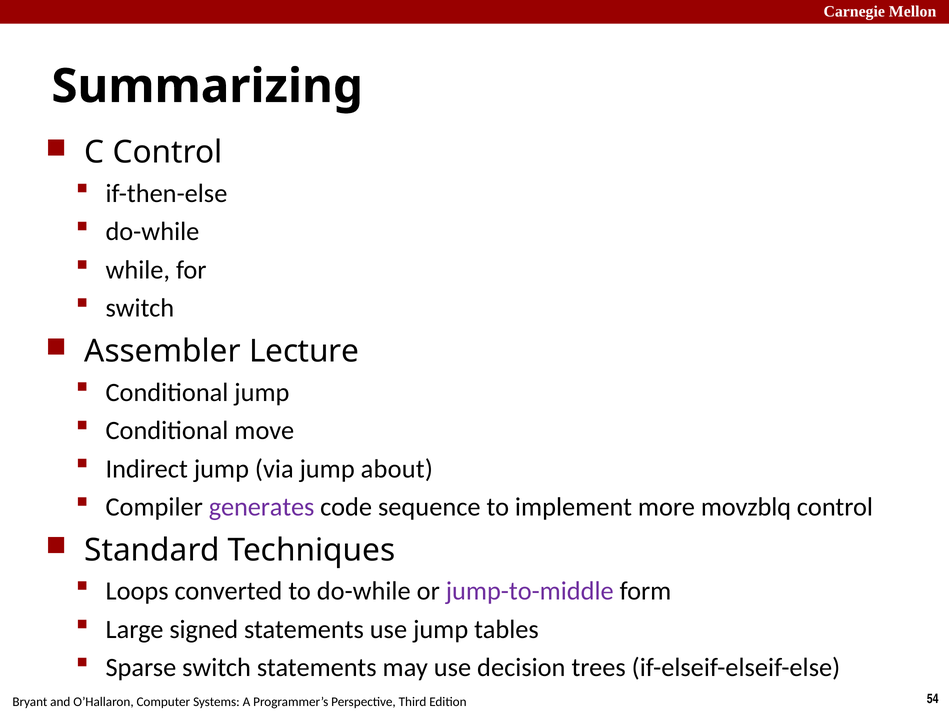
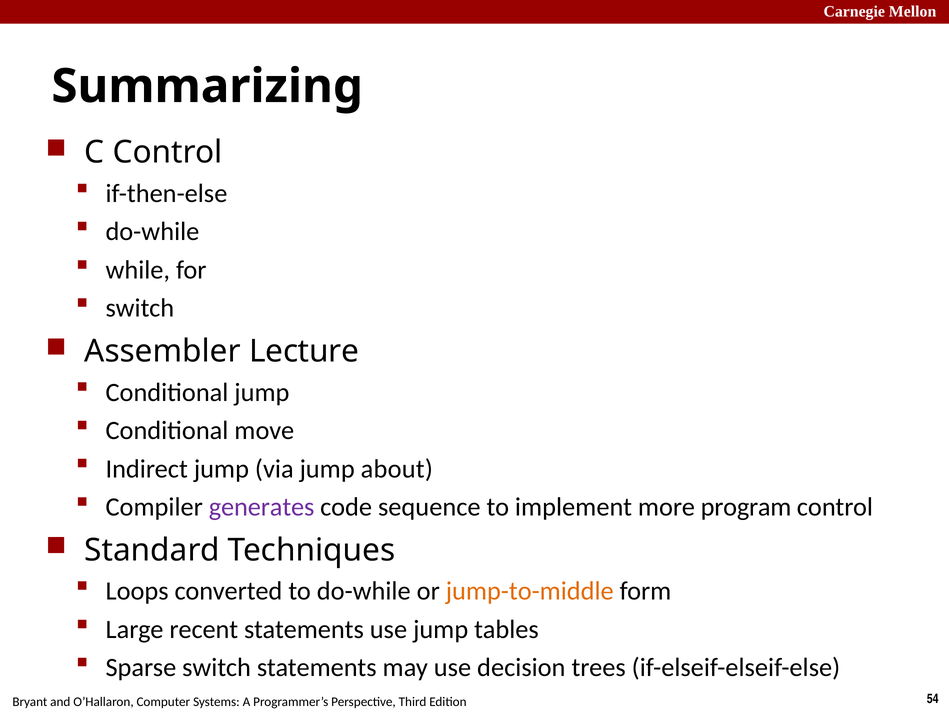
movzblq: movzblq -> program
jump-to-middle colour: purple -> orange
signed: signed -> recent
